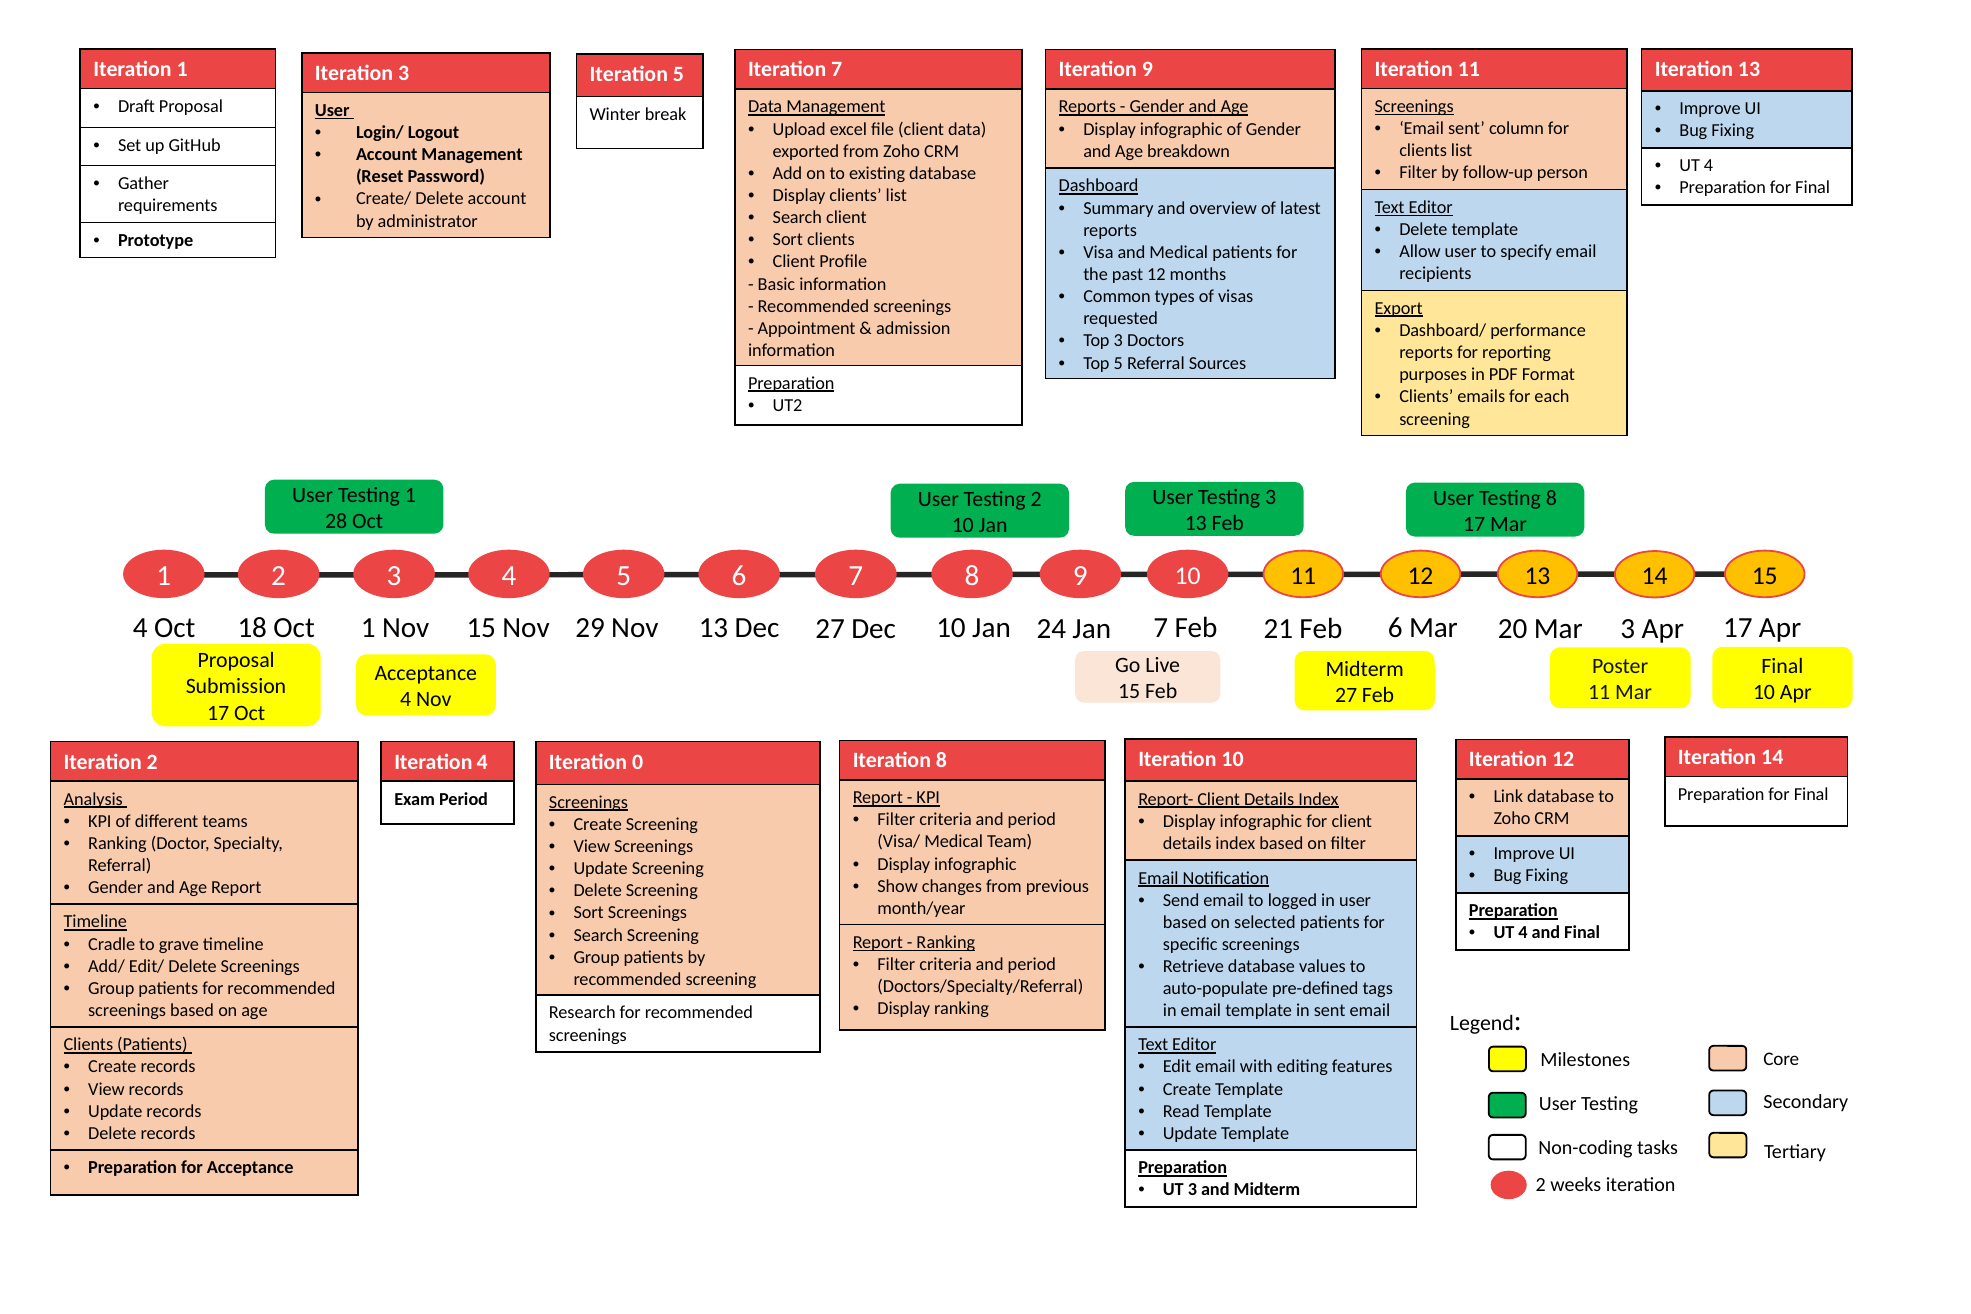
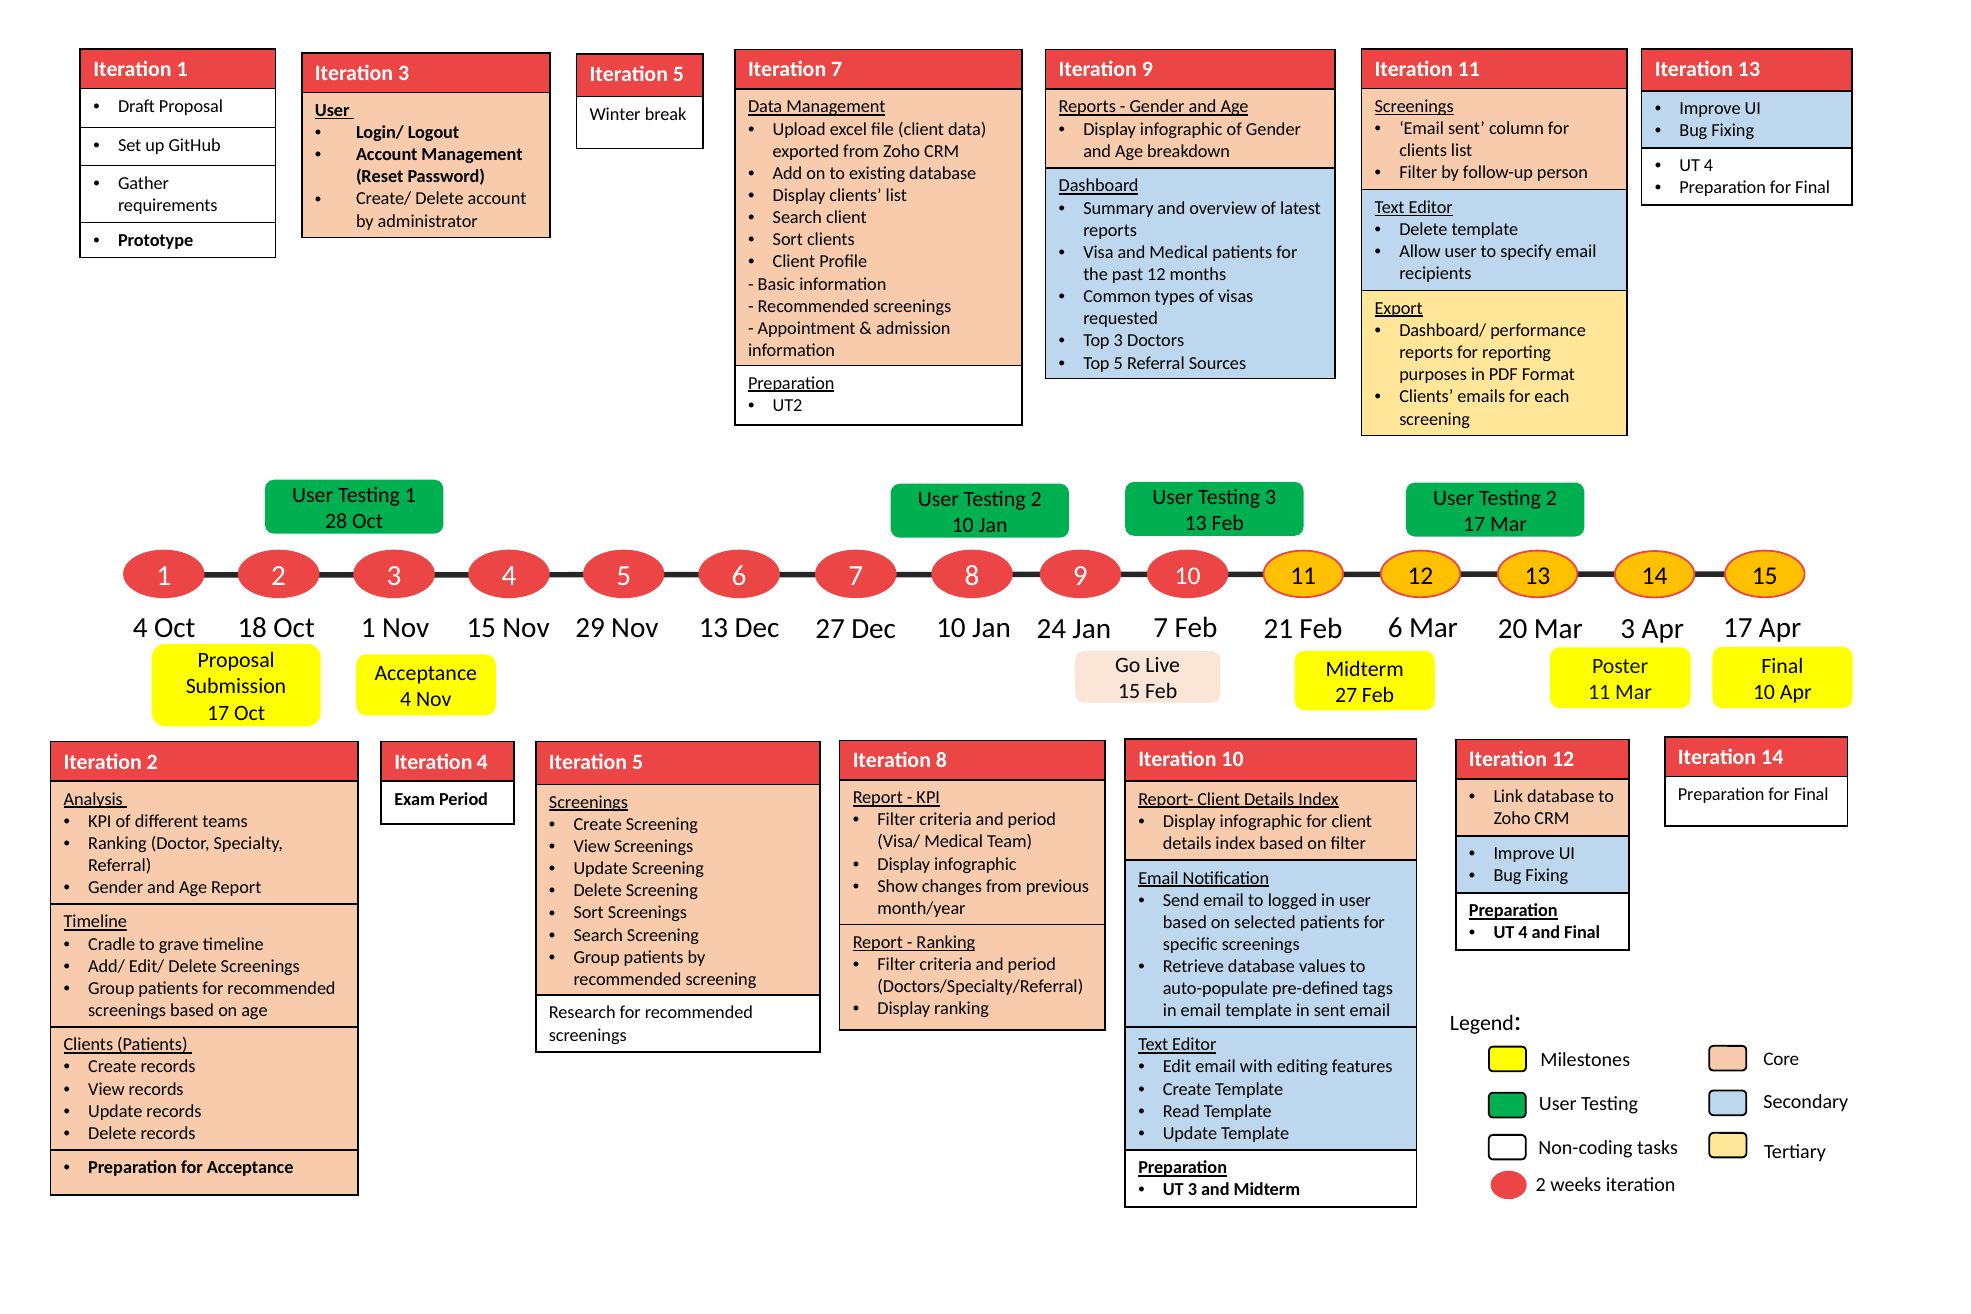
8 at (1551, 498): 8 -> 2
0 at (638, 762): 0 -> 5
